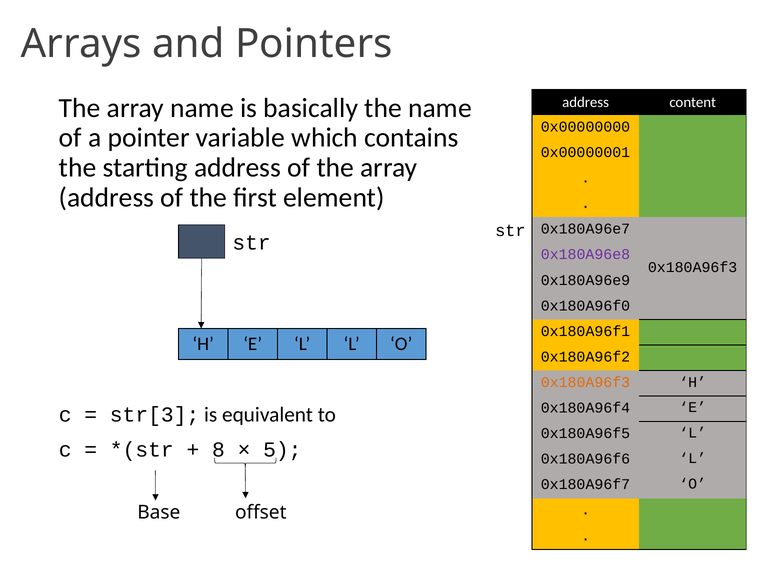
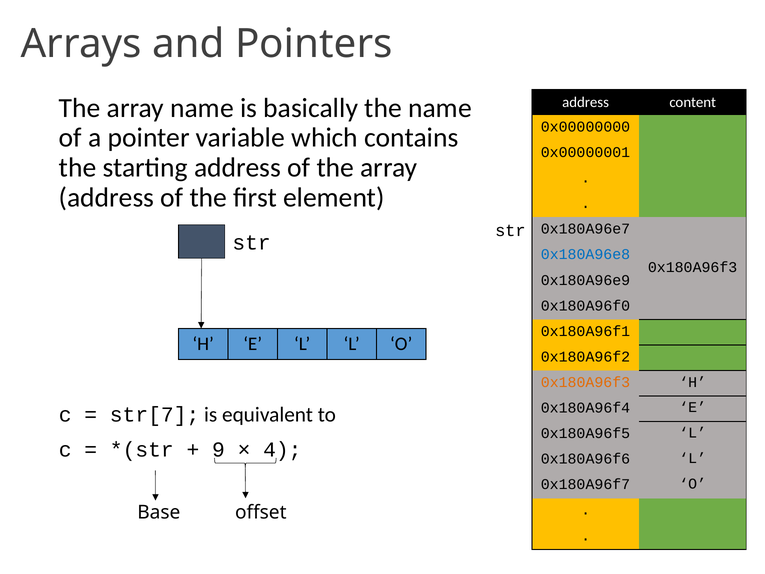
0x180A96e8 colour: purple -> blue
str[3: str[3 -> str[7
8: 8 -> 9
5: 5 -> 4
